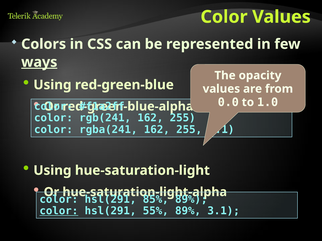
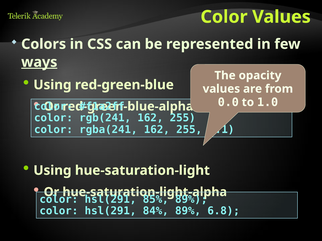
color at (59, 211) underline: present -> none
55%: 55% -> 84%
3.1: 3.1 -> 6.8
